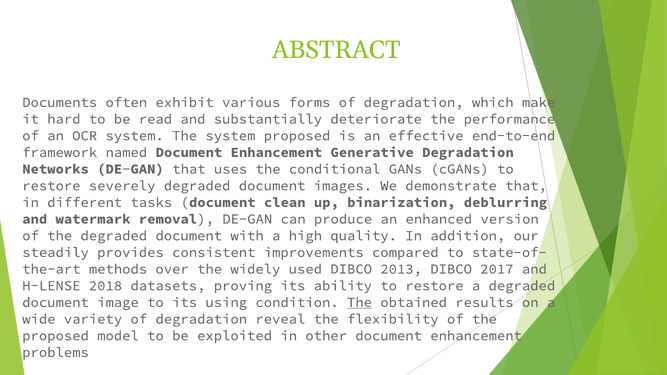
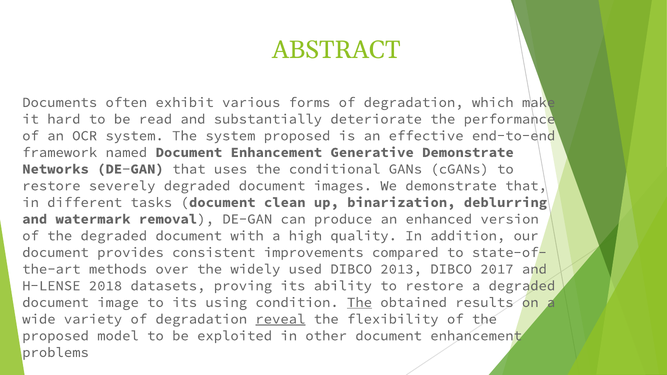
Generative Degradation: Degradation -> Demonstrate
steadily at (56, 252): steadily -> document
reveal underline: none -> present
